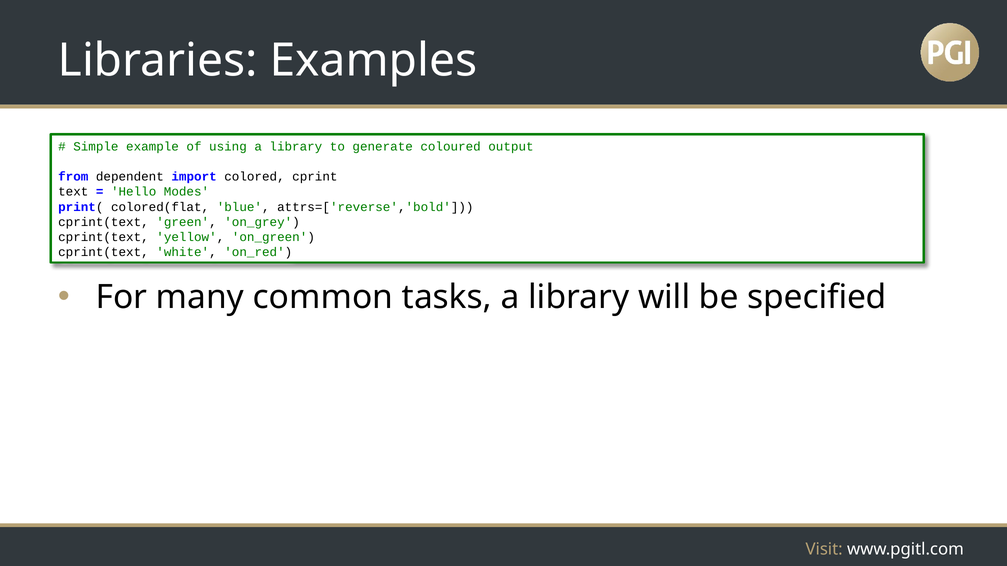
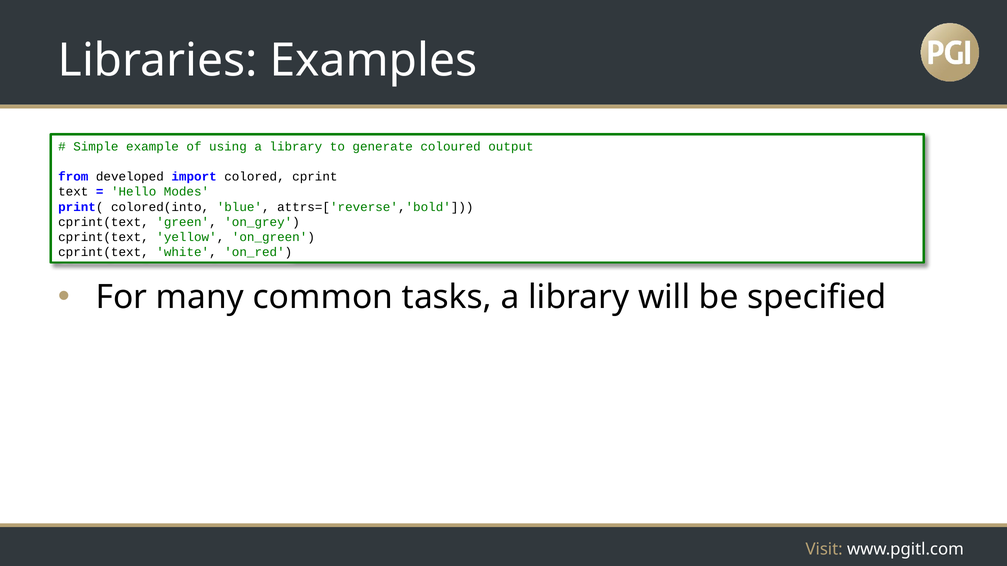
dependent: dependent -> developed
colored(flat: colored(flat -> colored(into
